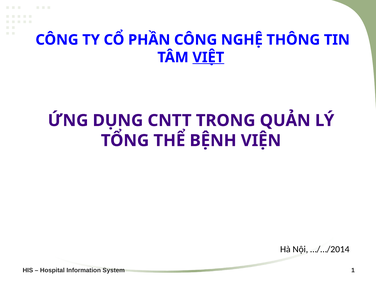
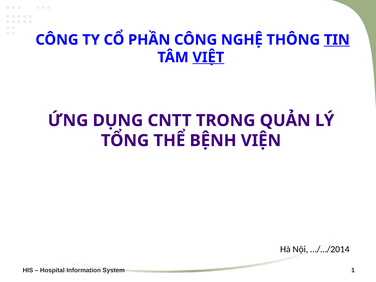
TIN underline: none -> present
